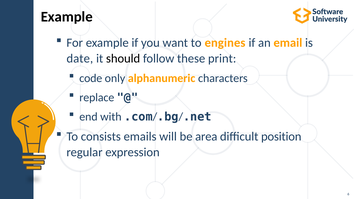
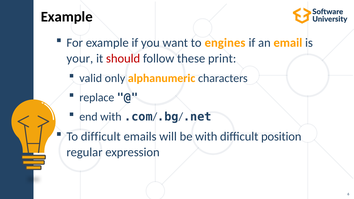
date: date -> your
should colour: black -> red
code: code -> valid
To consists: consists -> difficult
be area: area -> with
